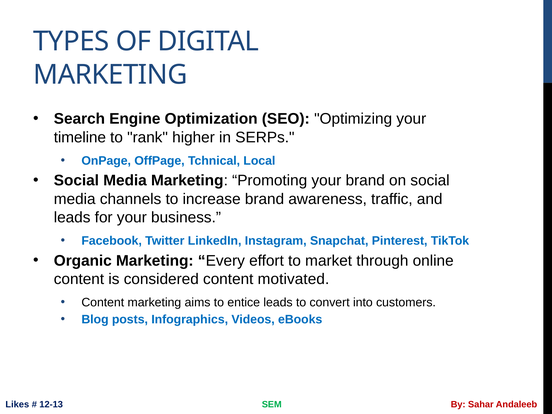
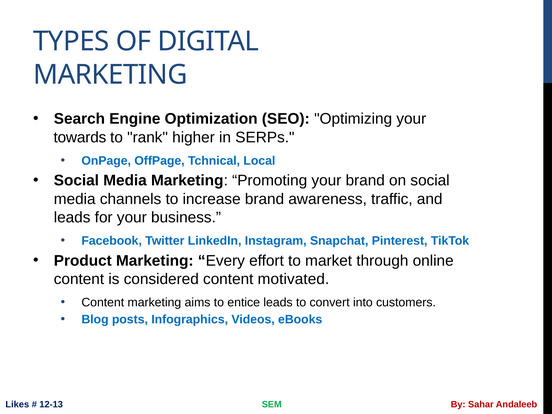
timeline: timeline -> towards
Organic: Organic -> Product
